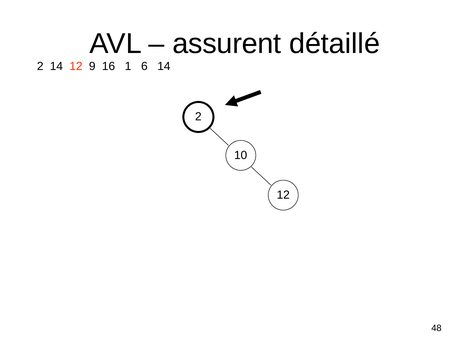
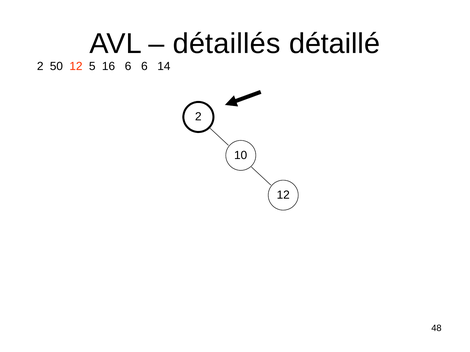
assurent: assurent -> détaillés
2 14: 14 -> 50
9: 9 -> 5
16 1: 1 -> 6
